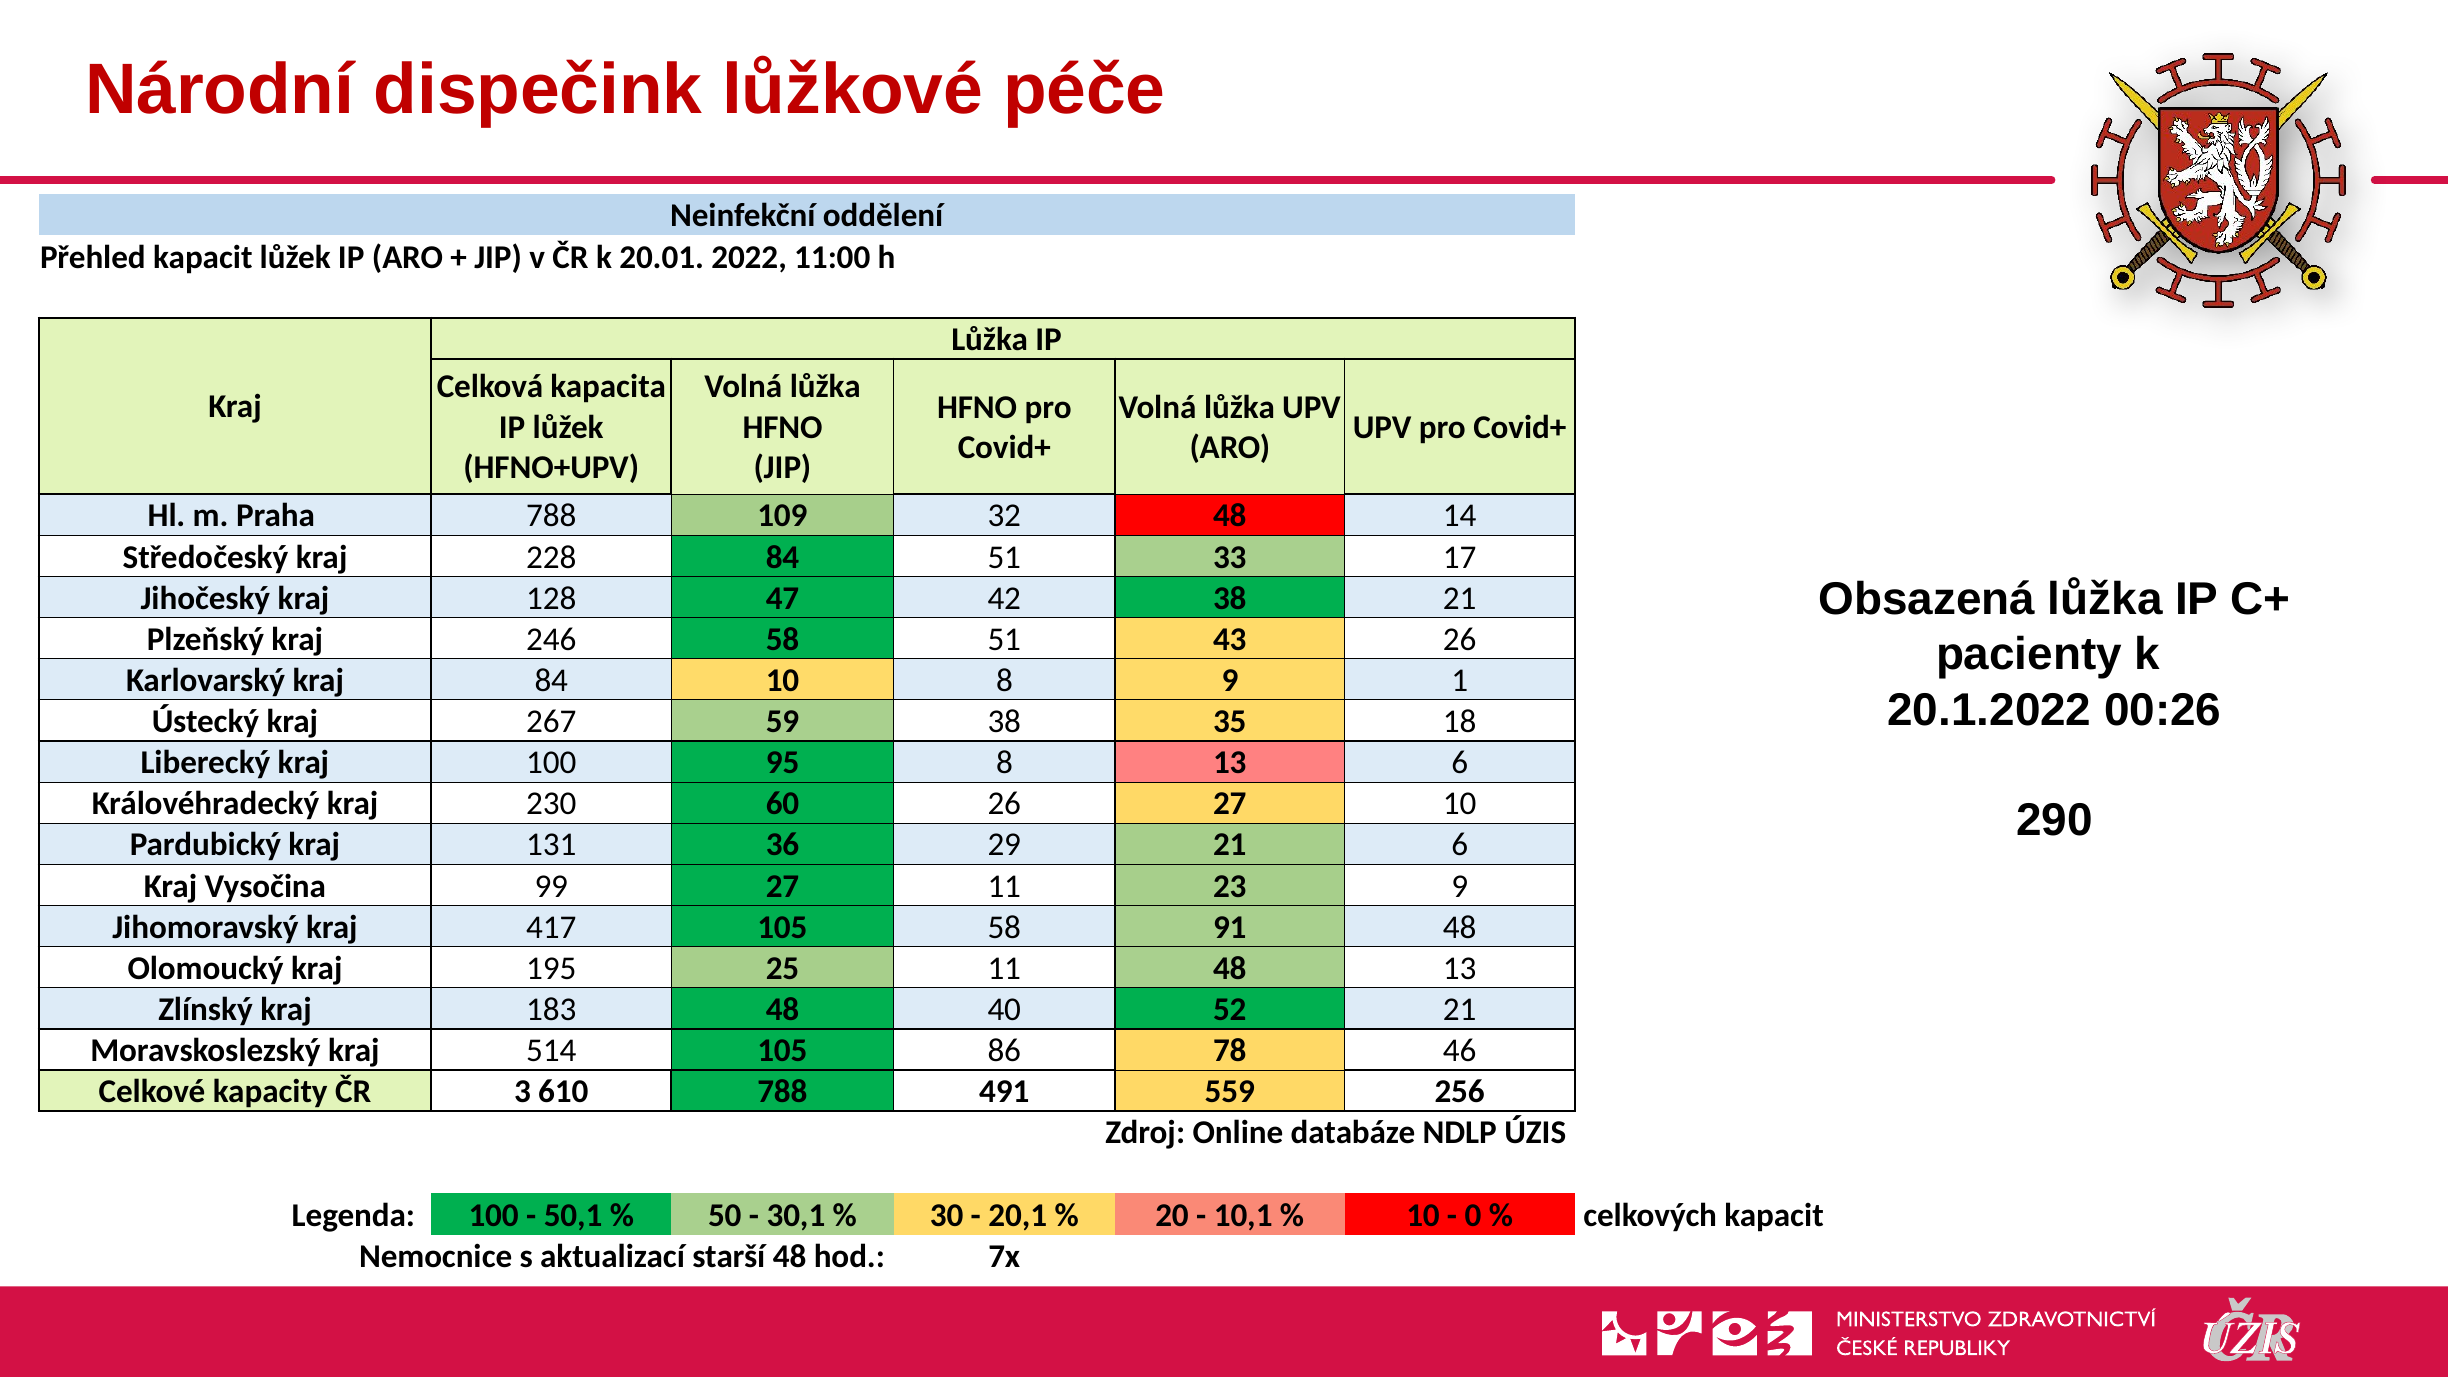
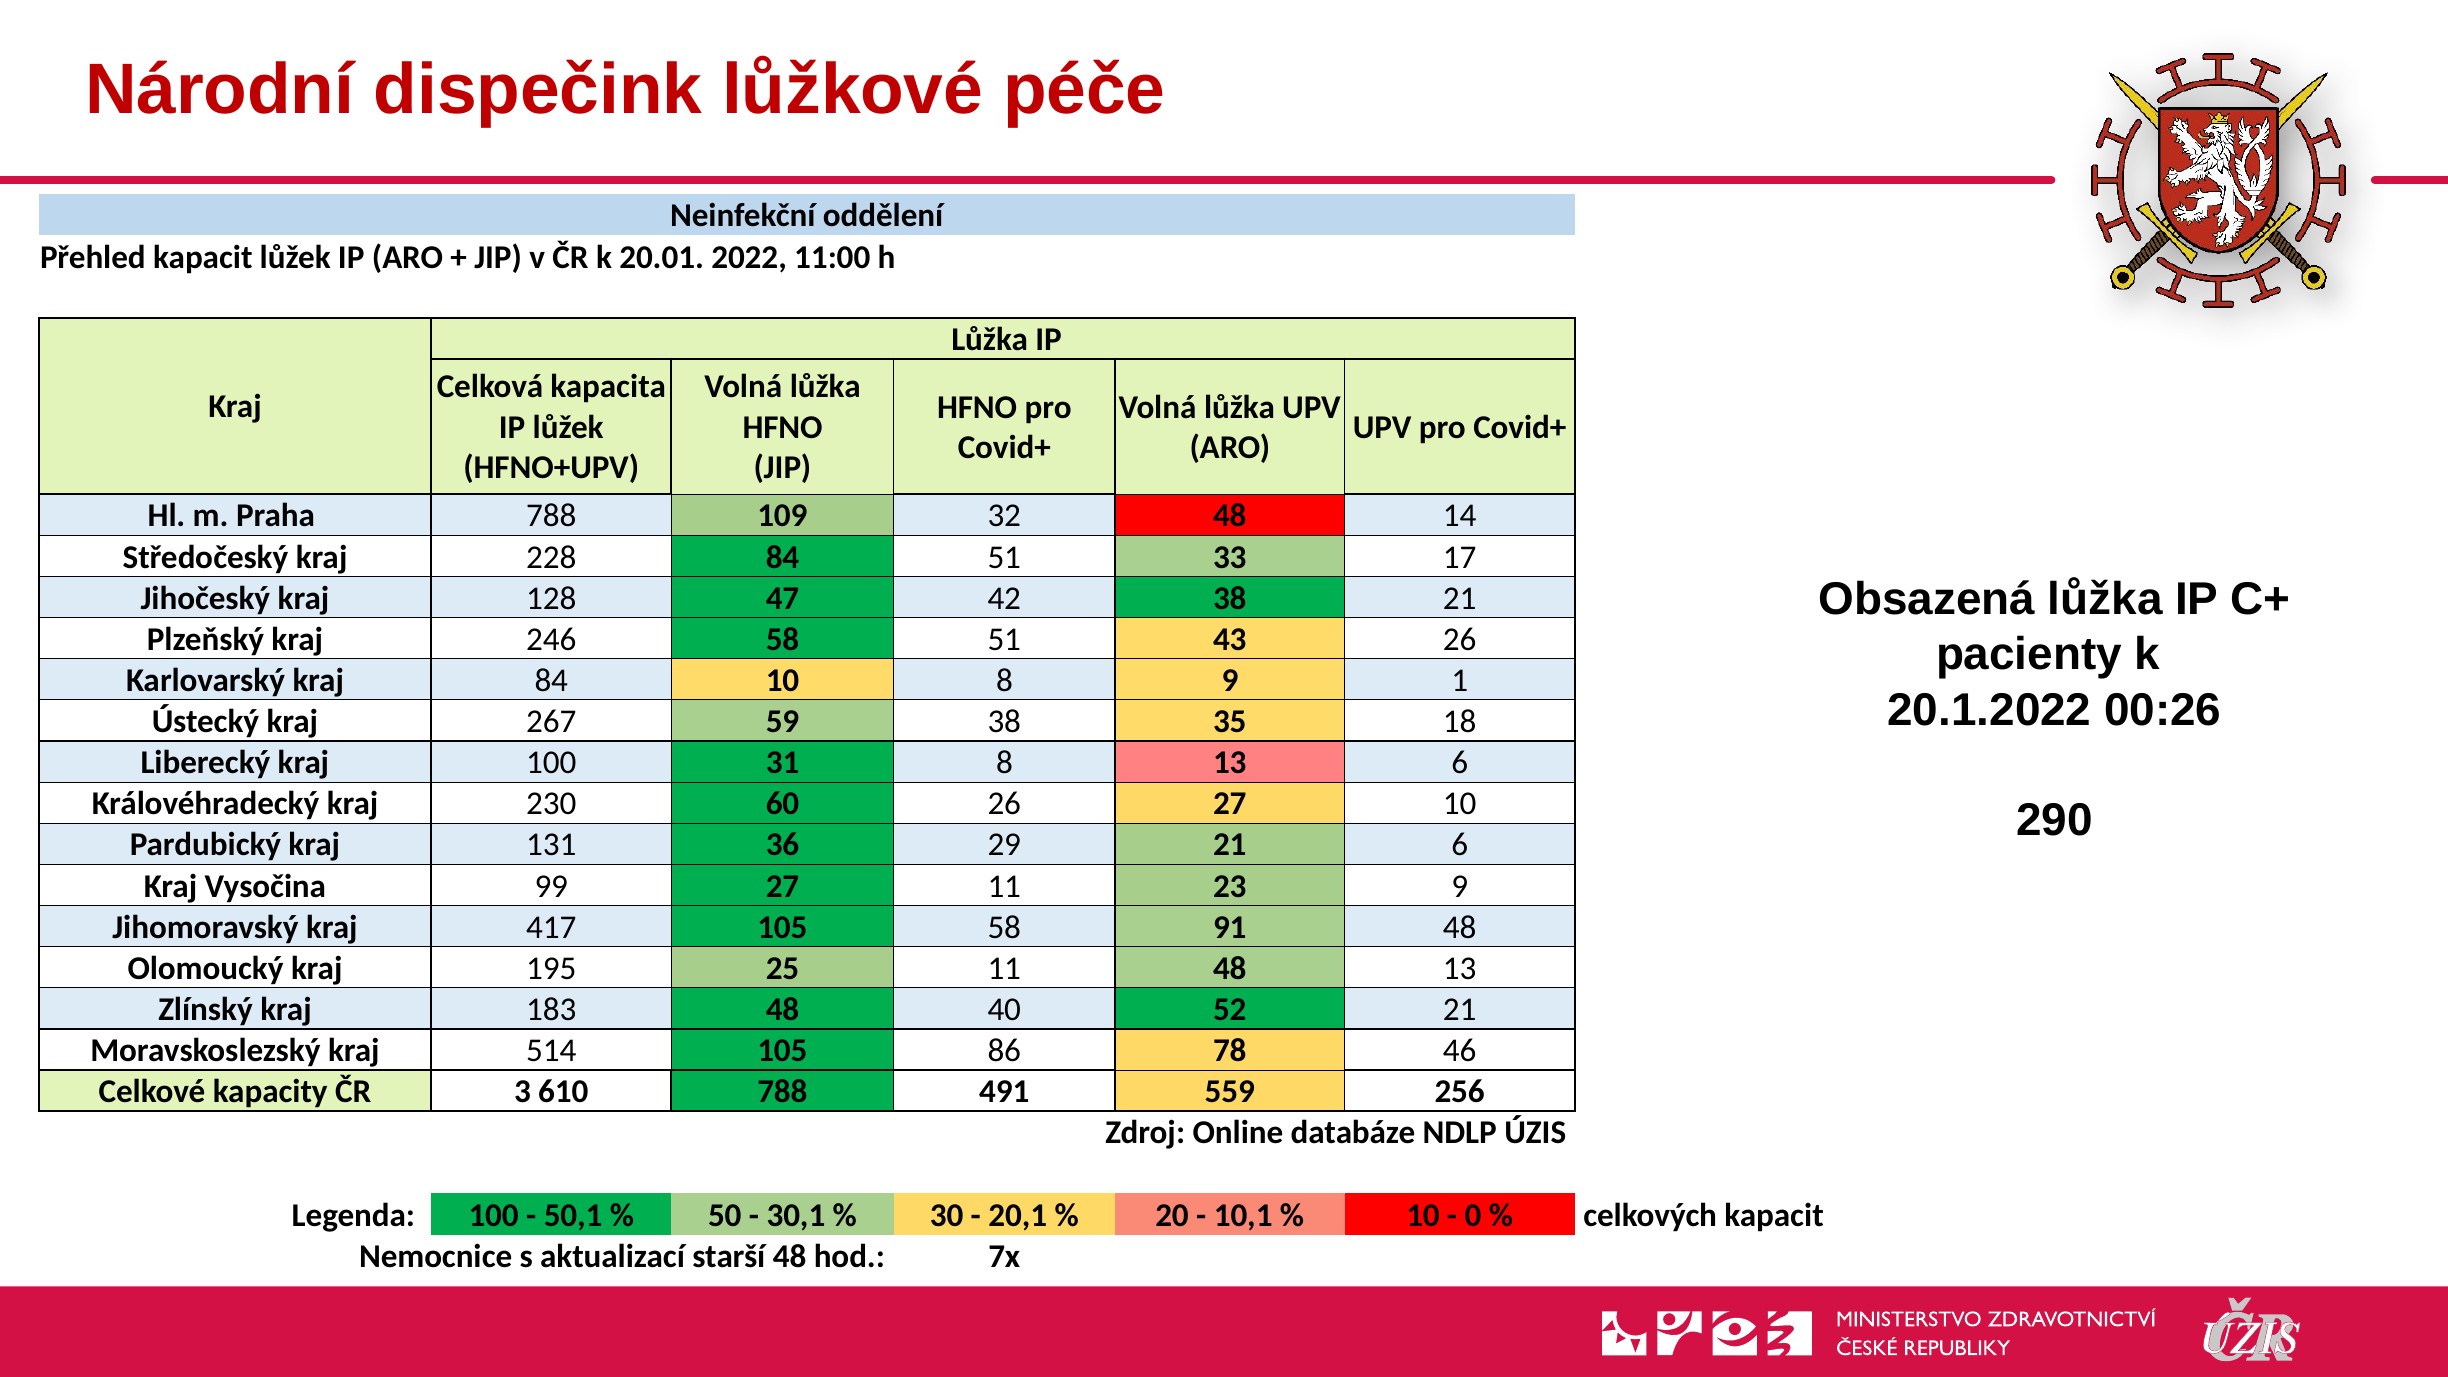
95: 95 -> 31
